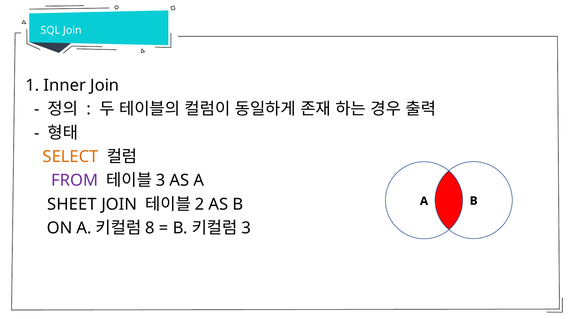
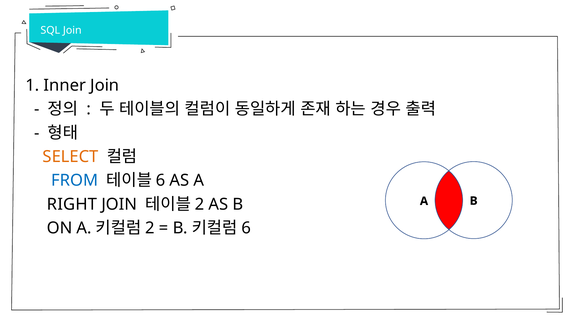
FROM colour: purple -> blue
3 at (161, 181): 3 -> 6
SHEET: SHEET -> RIGHT
8 at (150, 228): 8 -> 2
3 at (246, 228): 3 -> 6
